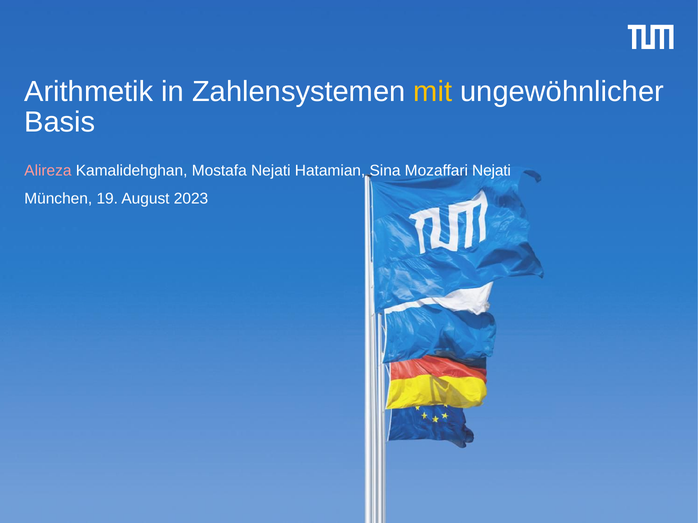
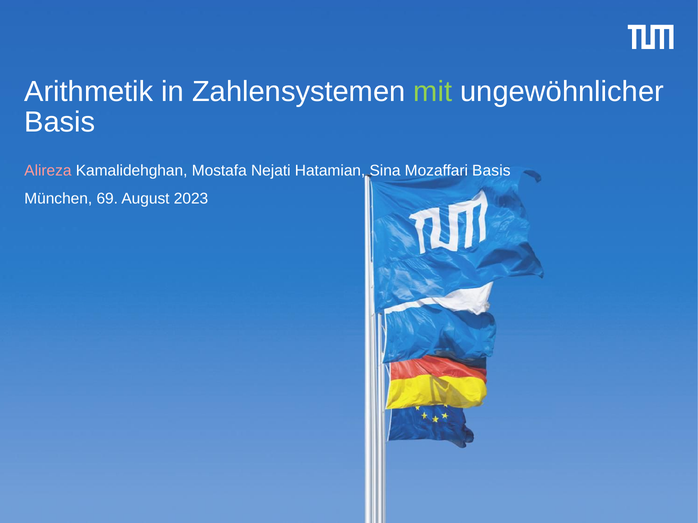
mit colour: yellow -> light green
Mozaffari Nejati: Nejati -> Basis
19: 19 -> 69
